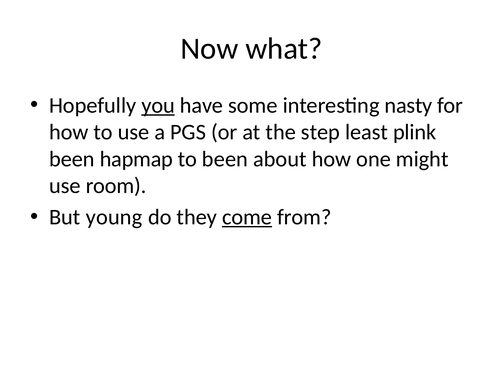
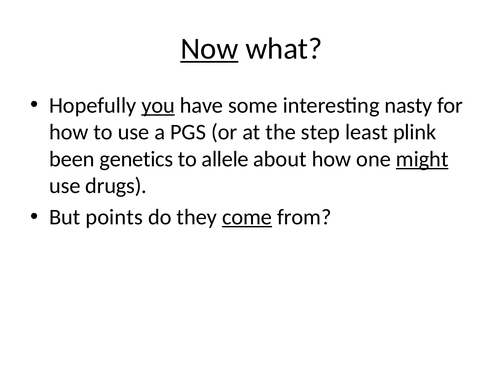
Now underline: none -> present
hapmap: hapmap -> genetics
to been: been -> allele
might underline: none -> present
room: room -> drugs
young: young -> points
